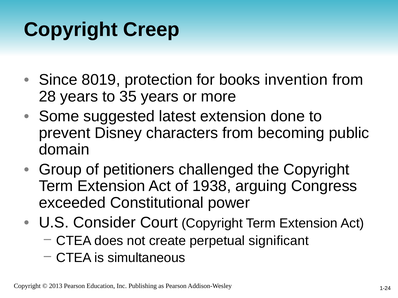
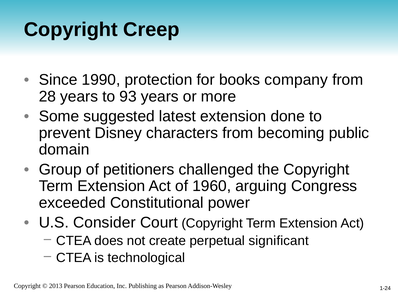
8019: 8019 -> 1990
invention: invention -> company
35: 35 -> 93
1938: 1938 -> 1960
simultaneous: simultaneous -> technological
